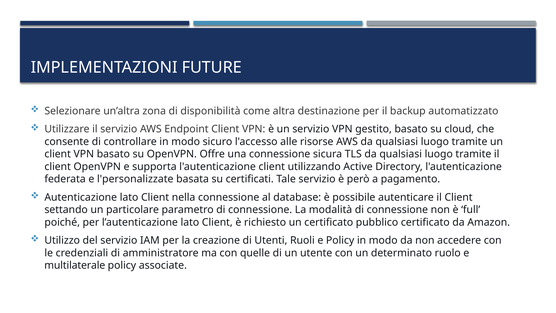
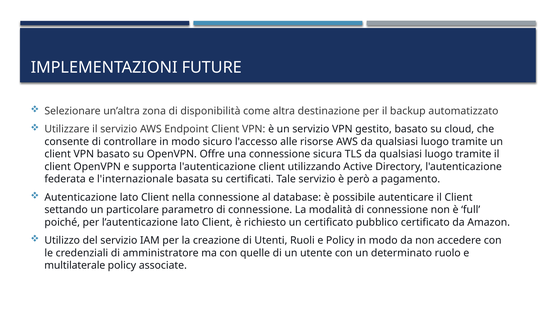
l'personalizzate: l'personalizzate -> l'internazionale
